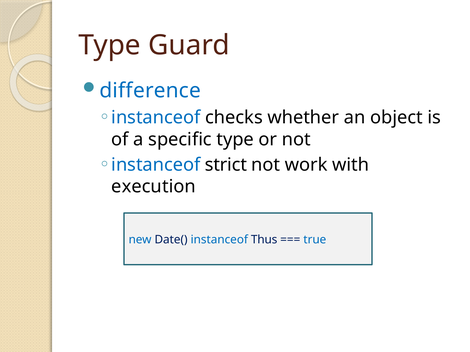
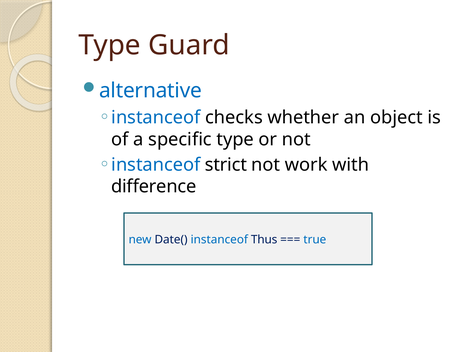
difference: difference -> alternative
execution: execution -> difference
